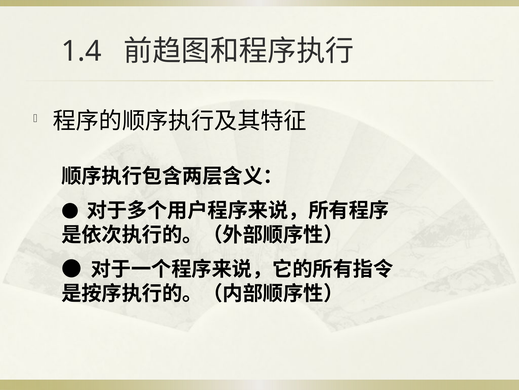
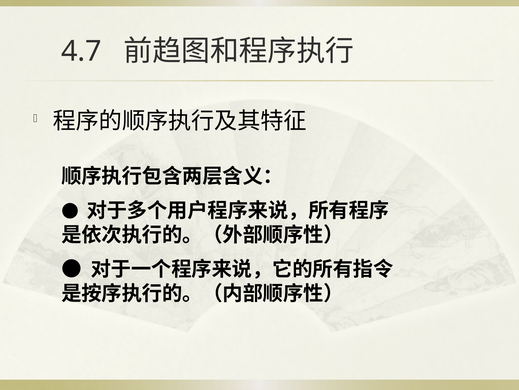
1.4: 1.4 -> 4.7
